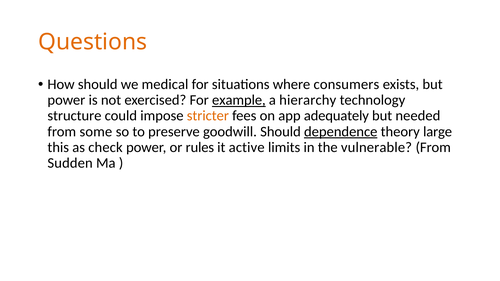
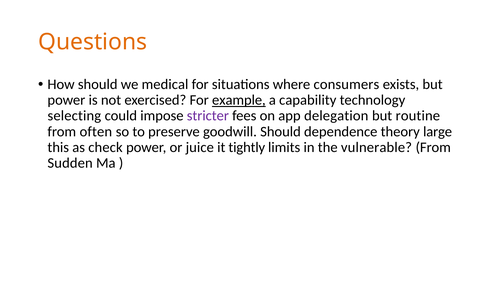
hierarchy: hierarchy -> capability
structure: structure -> selecting
stricter colour: orange -> purple
adequately: adequately -> delegation
needed: needed -> routine
some: some -> often
dependence underline: present -> none
rules: rules -> juice
active: active -> tightly
